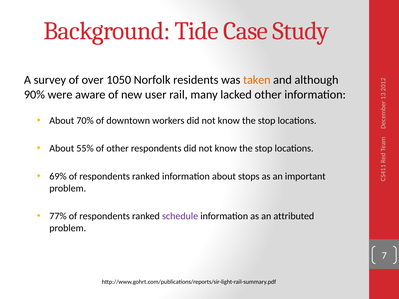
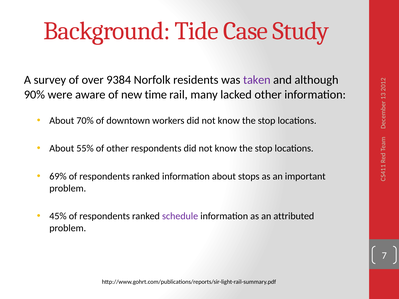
1050: 1050 -> 9384
taken colour: orange -> purple
user: user -> time
77%: 77% -> 45%
